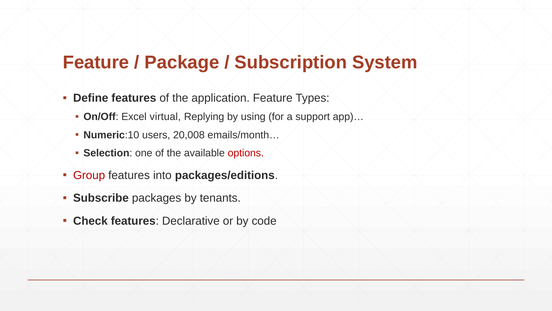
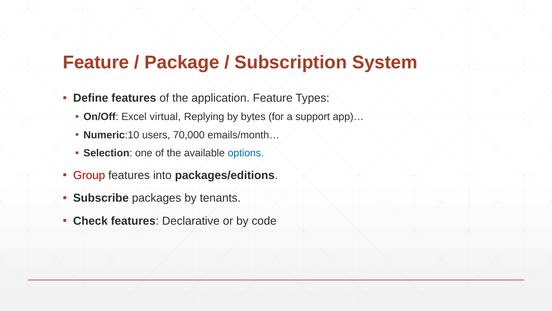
using: using -> bytes
20,008: 20,008 -> 70,000
options colour: red -> blue
